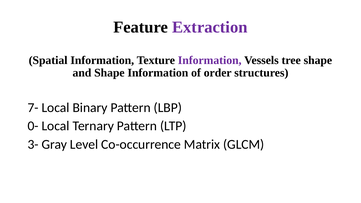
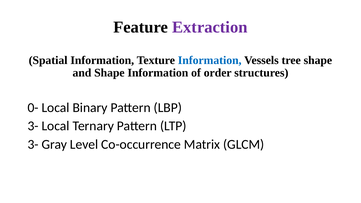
Information at (210, 60) colour: purple -> blue
7-: 7- -> 0-
0- at (33, 126): 0- -> 3-
